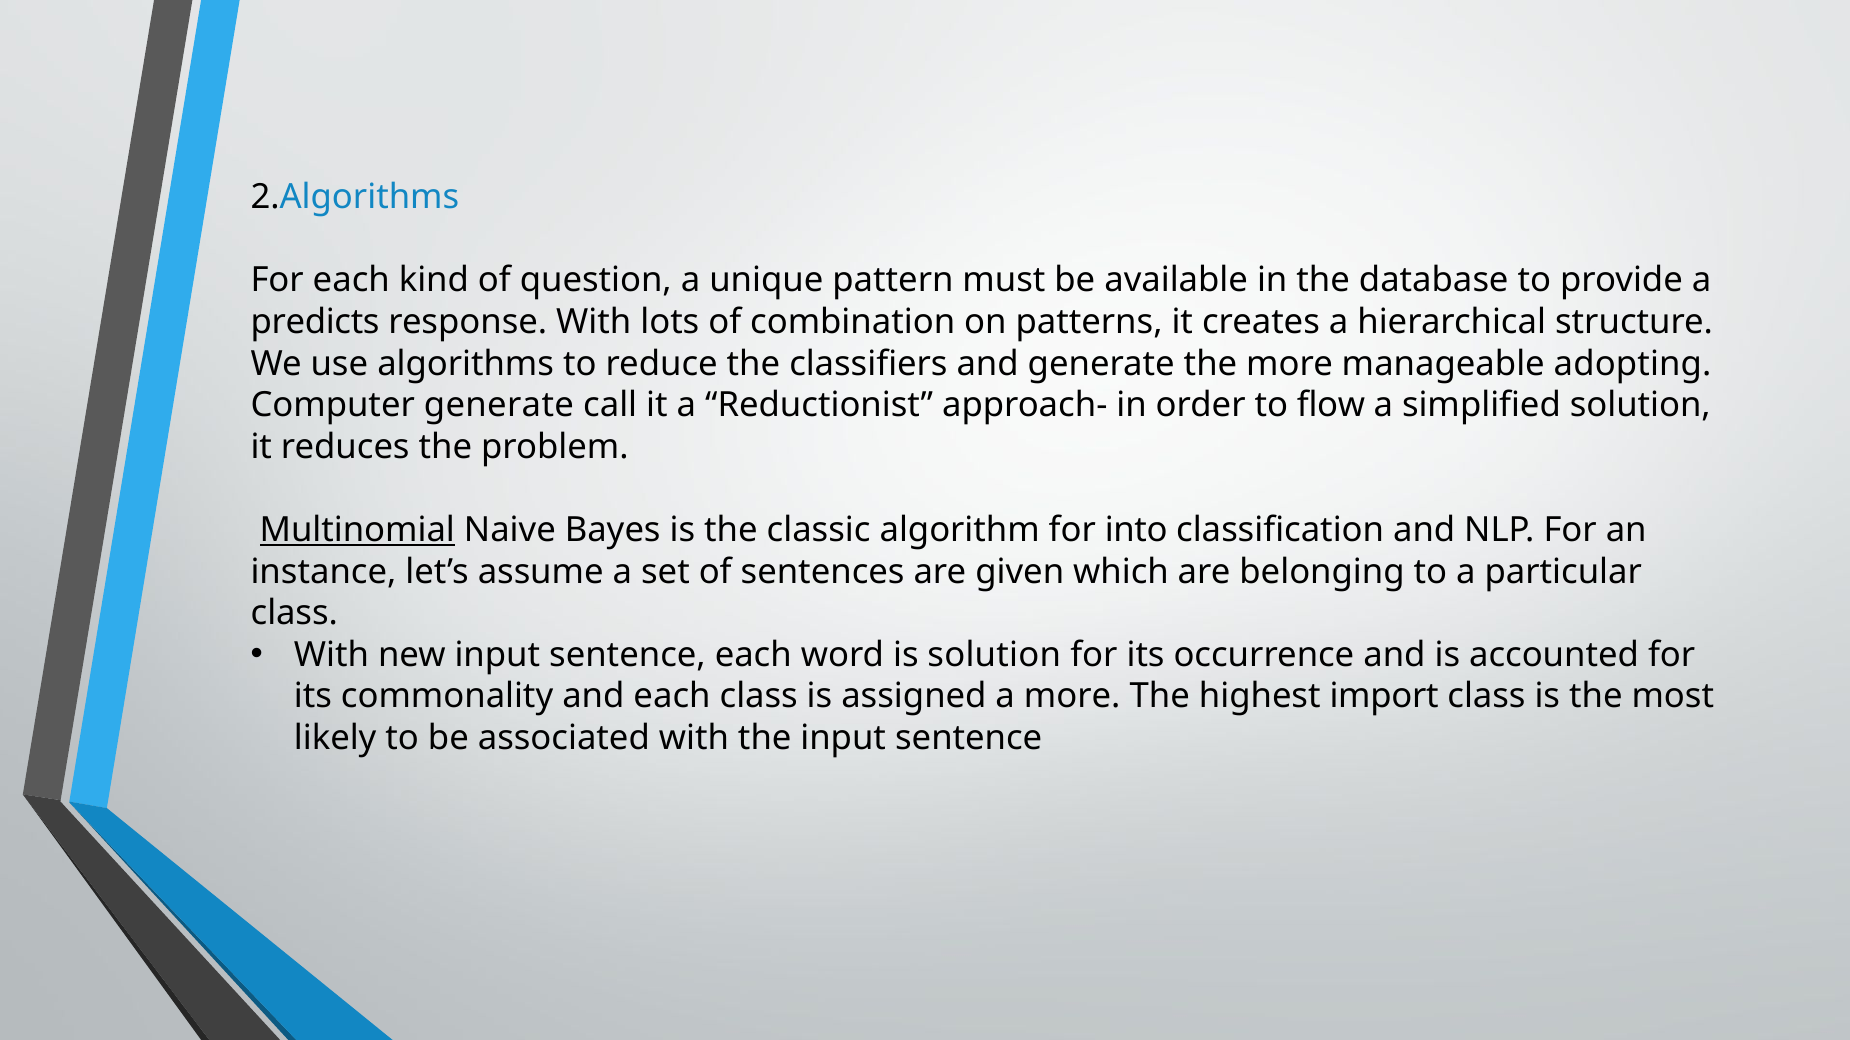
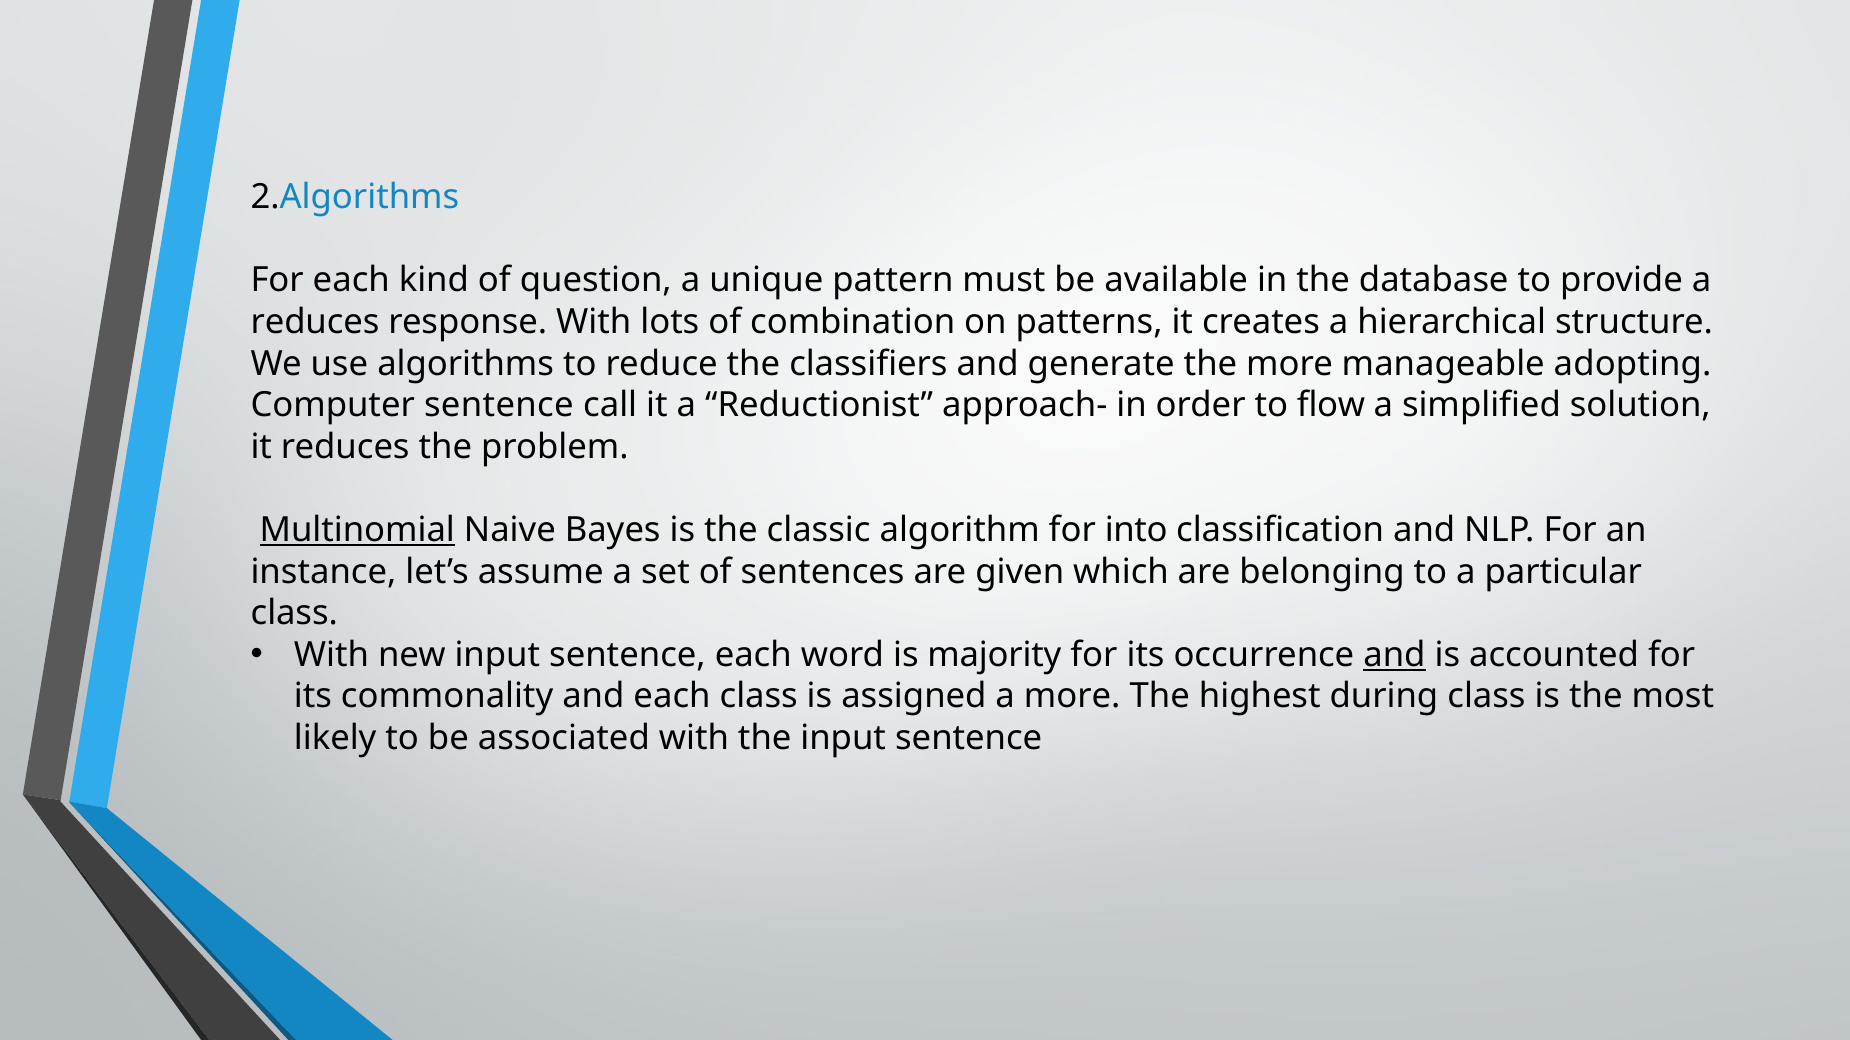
predicts at (315, 322): predicts -> reduces
Computer generate: generate -> sentence
is solution: solution -> majority
and at (1394, 655) underline: none -> present
import: import -> during
